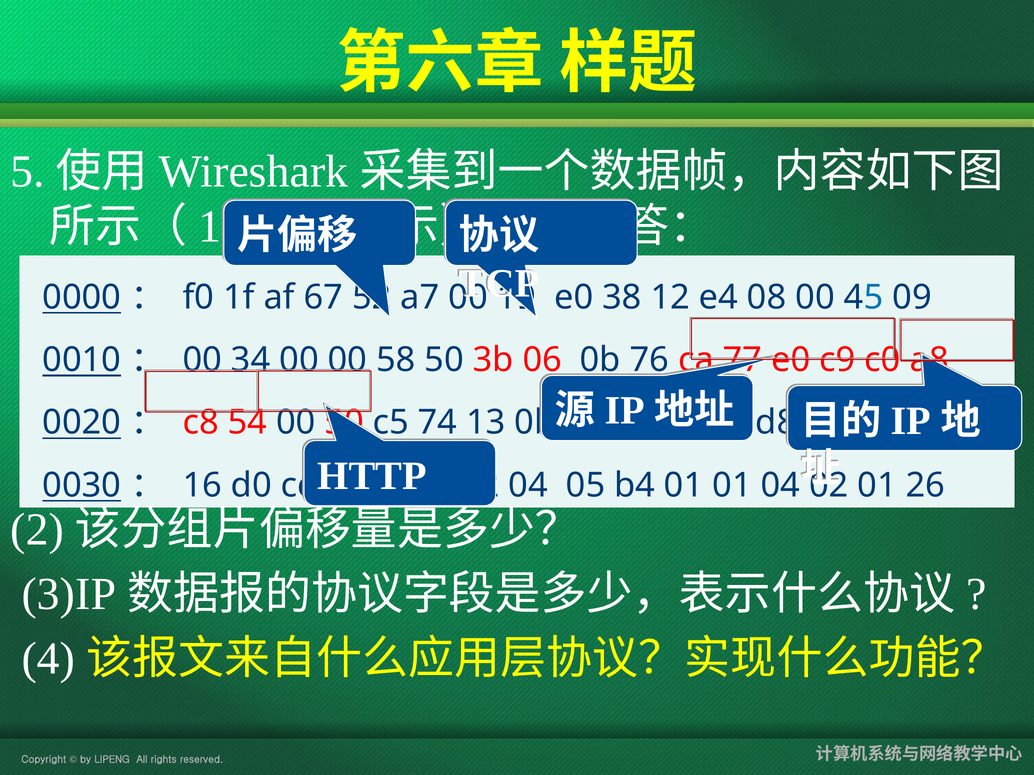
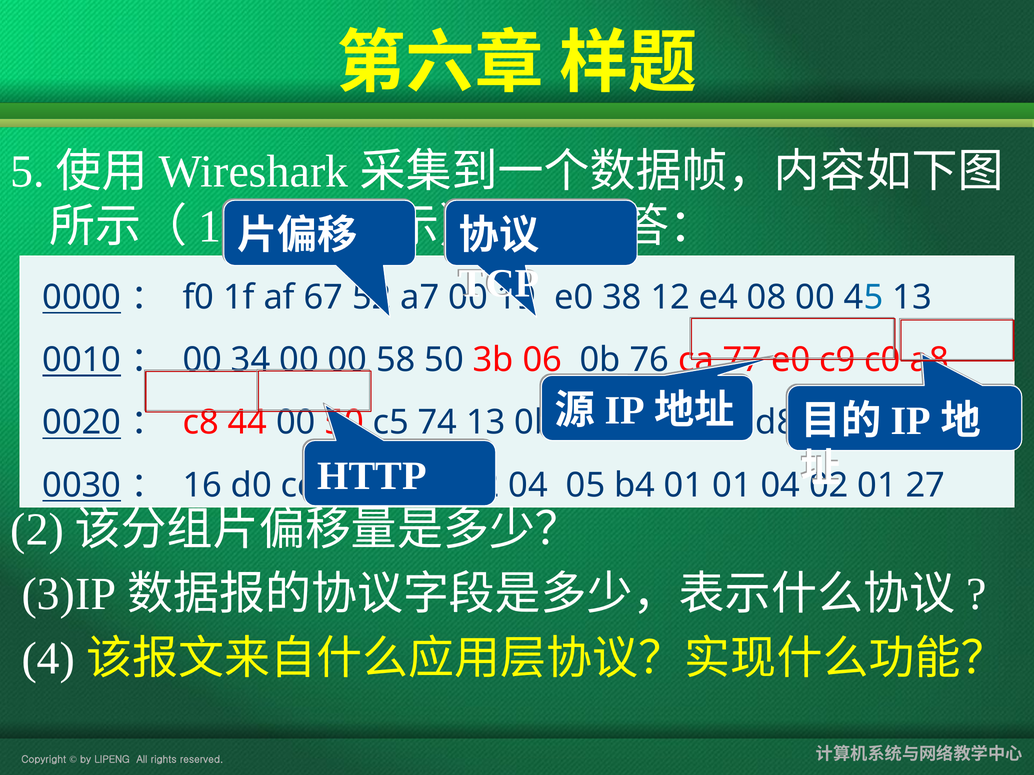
45 09: 09 -> 13
54: 54 -> 44
26: 26 -> 27
